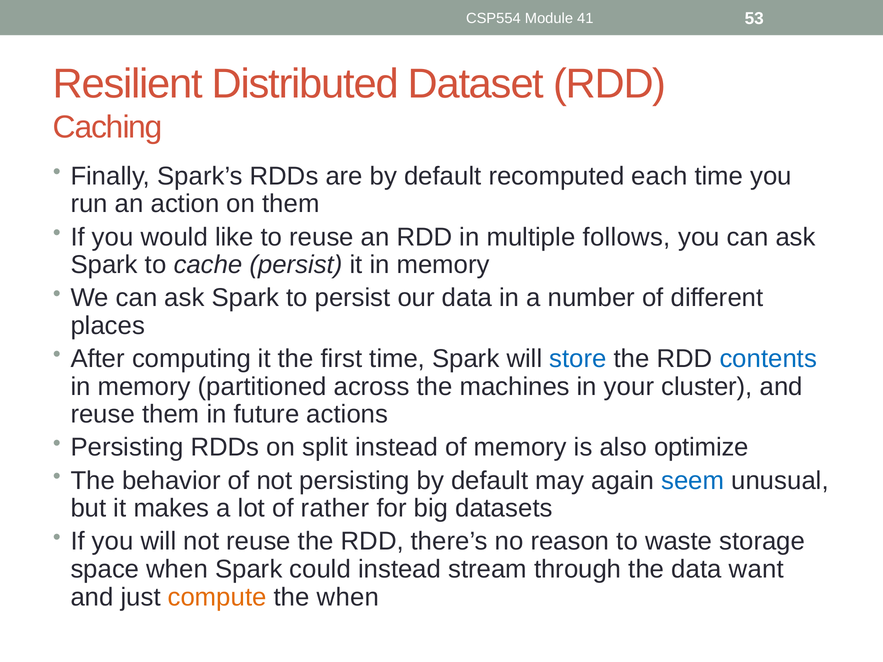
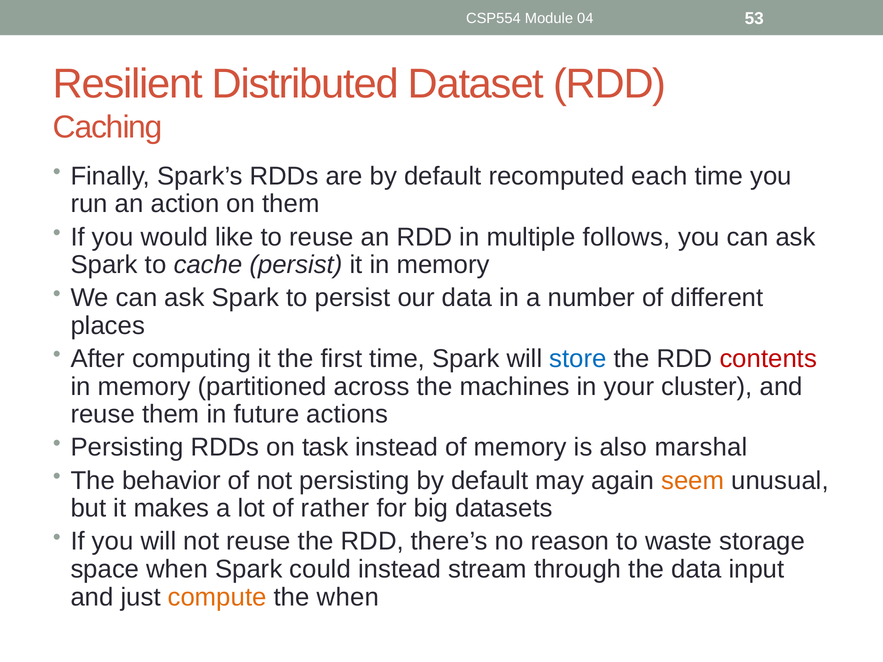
41: 41 -> 04
contents colour: blue -> red
split: split -> task
optimize: optimize -> marshal
seem colour: blue -> orange
want: want -> input
